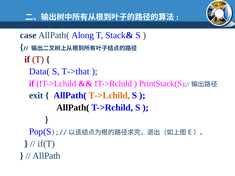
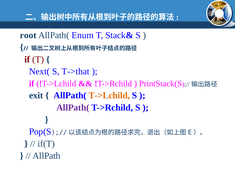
case: case -> root
Along: Along -> Enum
Data(: Data( -> Next(
AllPath( at (73, 108) colour: black -> purple
